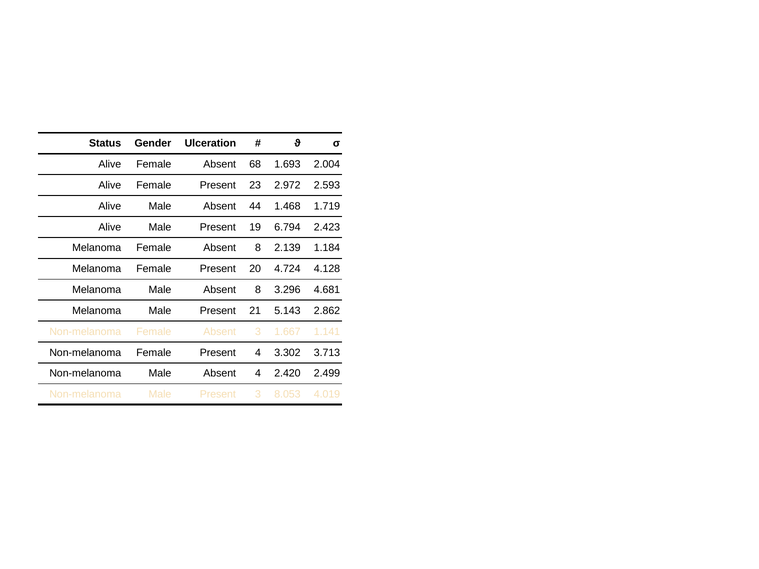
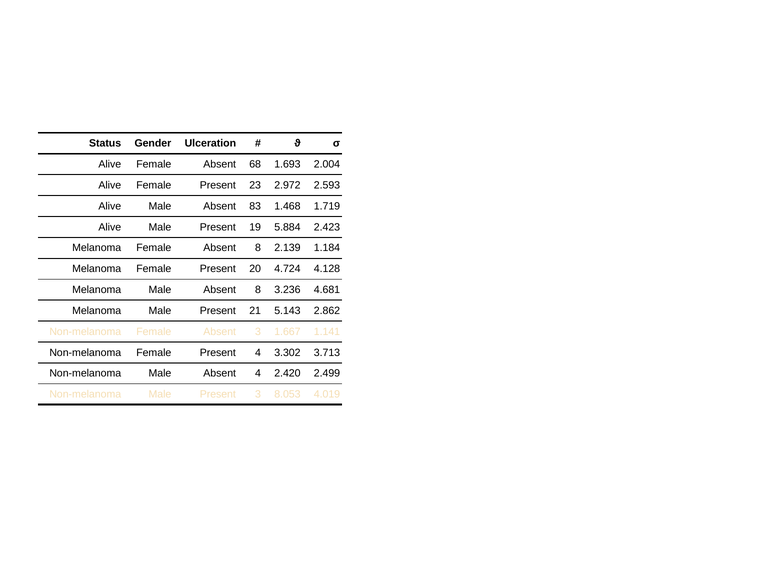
44: 44 -> 83
6.794: 6.794 -> 5.884
3.296: 3.296 -> 3.236
